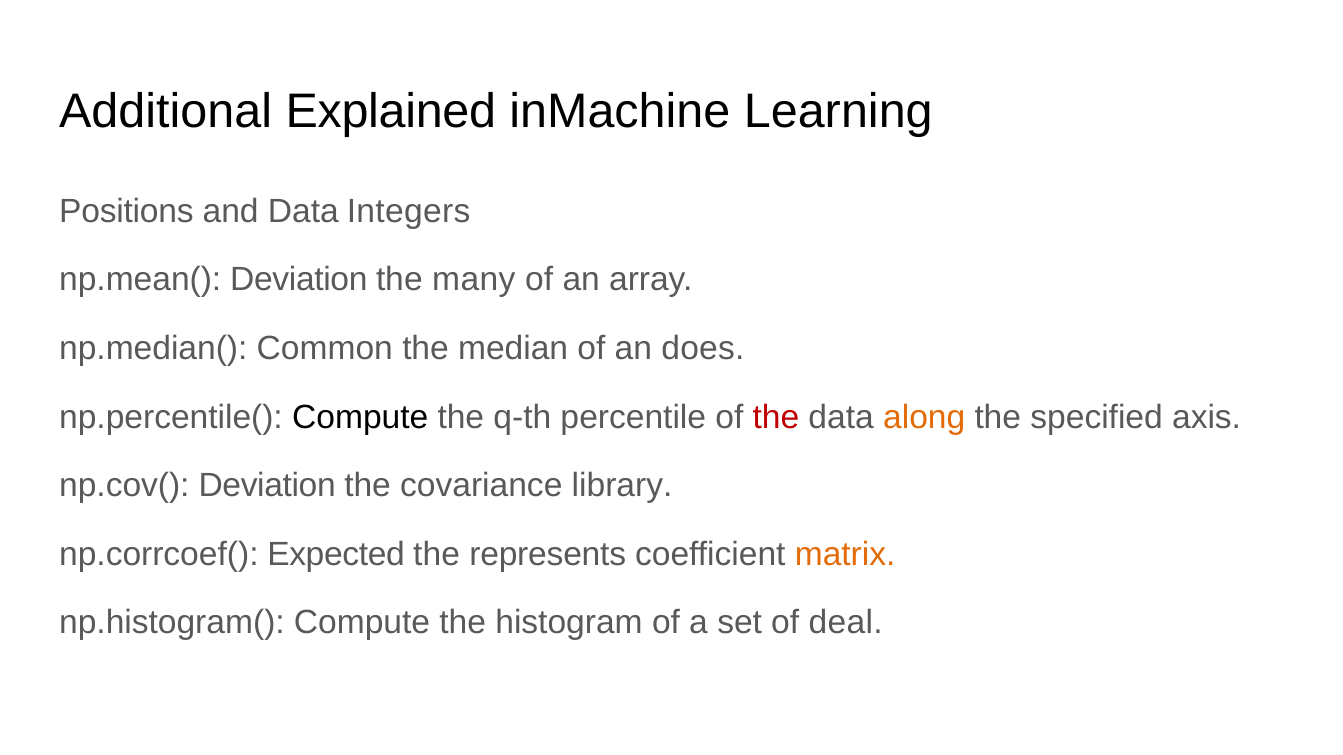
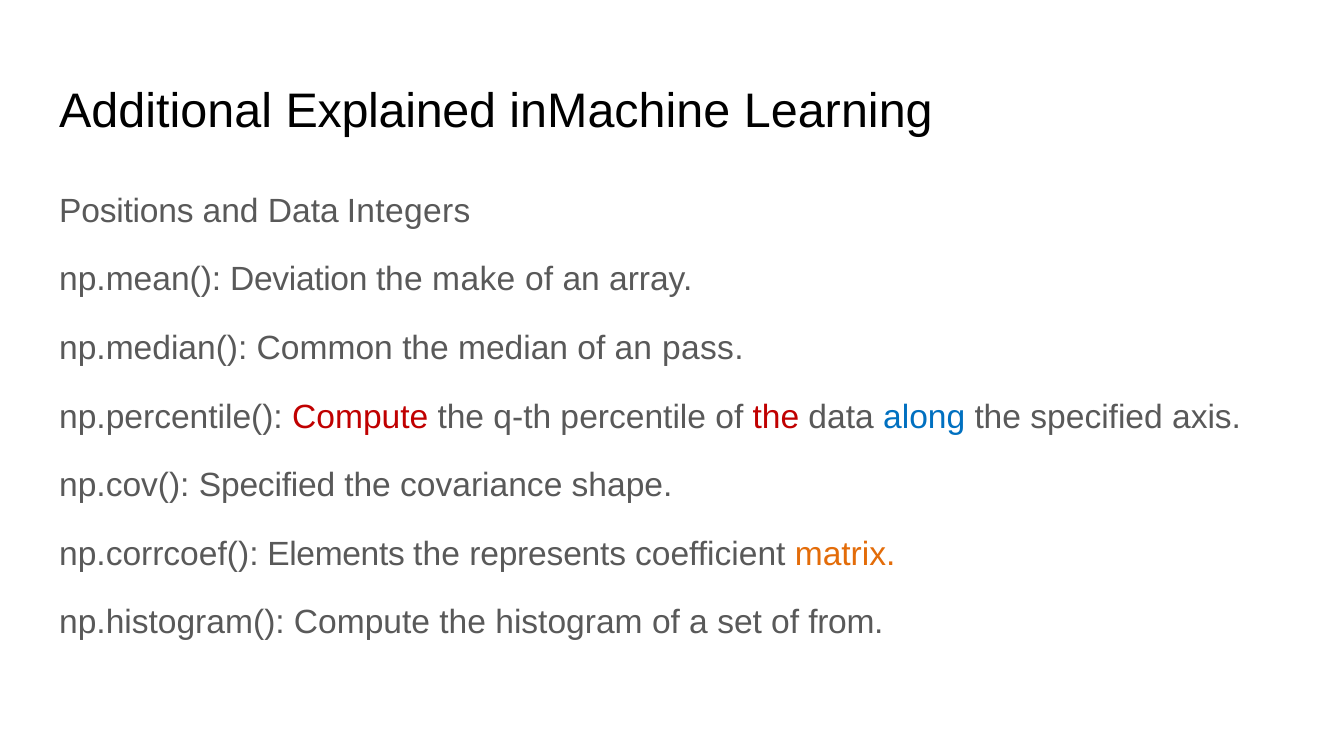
many: many -> make
does: does -> pass
Compute at (360, 417) colour: black -> red
along colour: orange -> blue
np.cov( Deviation: Deviation -> Specified
library: library -> shape
Expected: Expected -> Elements
deal: deal -> from
